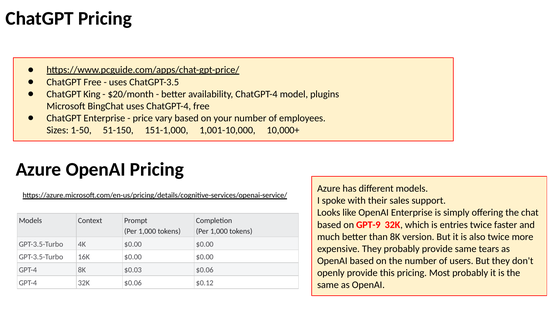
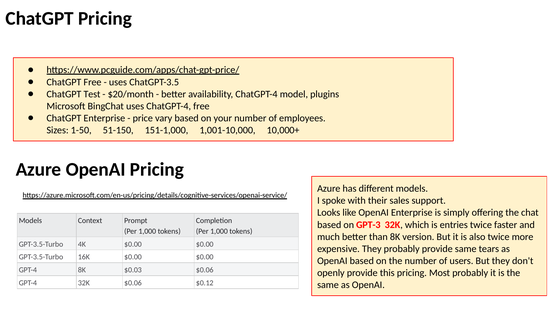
King: King -> Test
GPT-9: GPT-9 -> GPT-3
